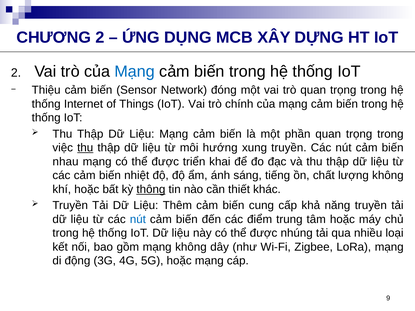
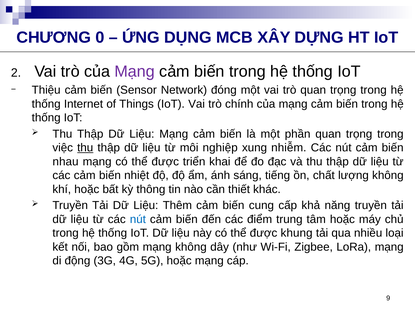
CHƯƠNG 2: 2 -> 0
Mạng at (135, 72) colour: blue -> purple
hướng: hướng -> nghiệp
xung truyền: truyền -> nhiễm
thông underline: present -> none
nhúng: nhúng -> khung
